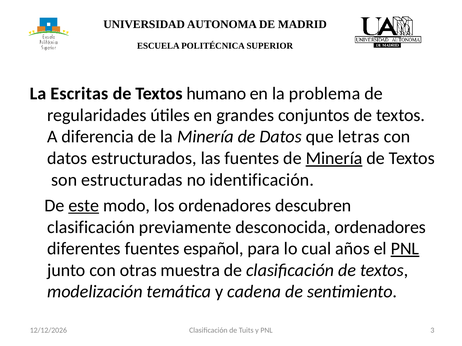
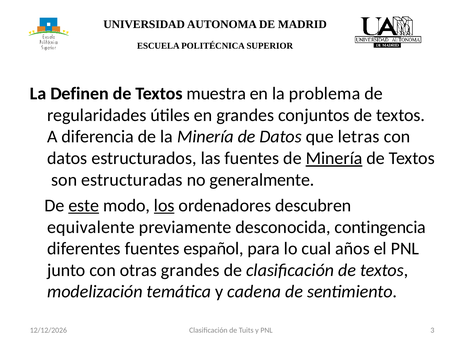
Escritas: Escritas -> Definen
humano: humano -> muestra
identificación: identificación -> generalmente
los underline: none -> present
clasificación at (91, 227): clasificación -> equivalente
desconocida ordenadores: ordenadores -> contingencia
PNL at (405, 249) underline: present -> none
otras muestra: muestra -> grandes
